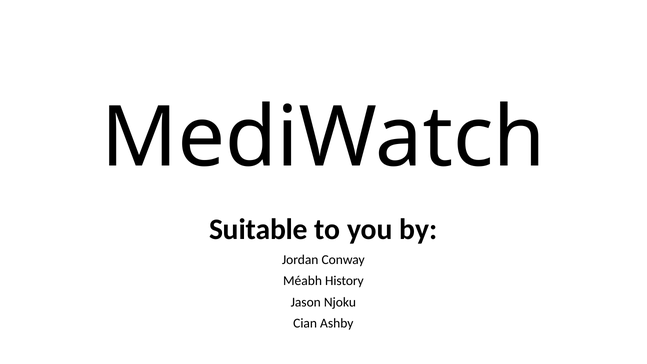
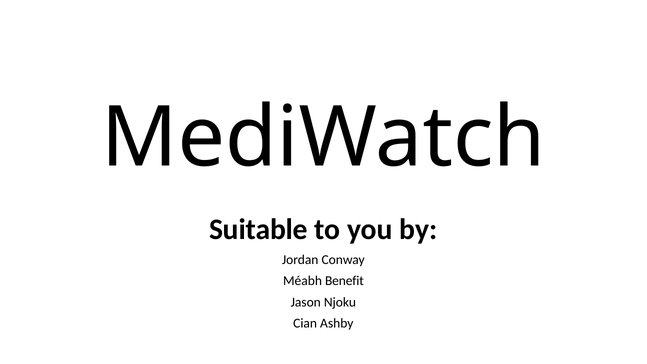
History: History -> Benefit
